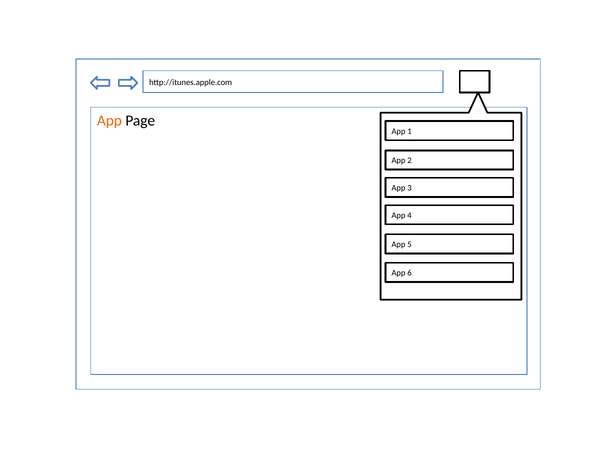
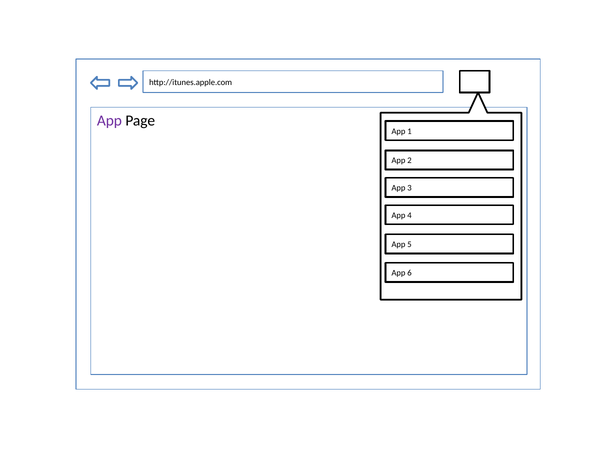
App at (109, 121) colour: orange -> purple
